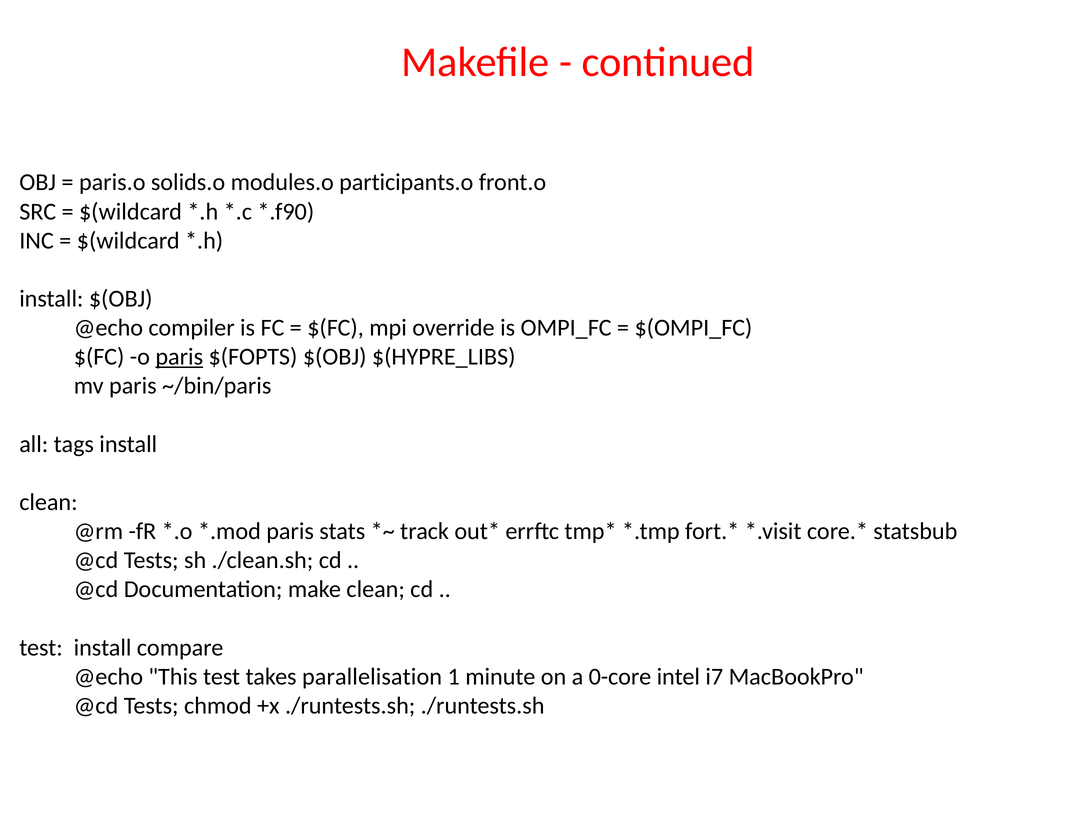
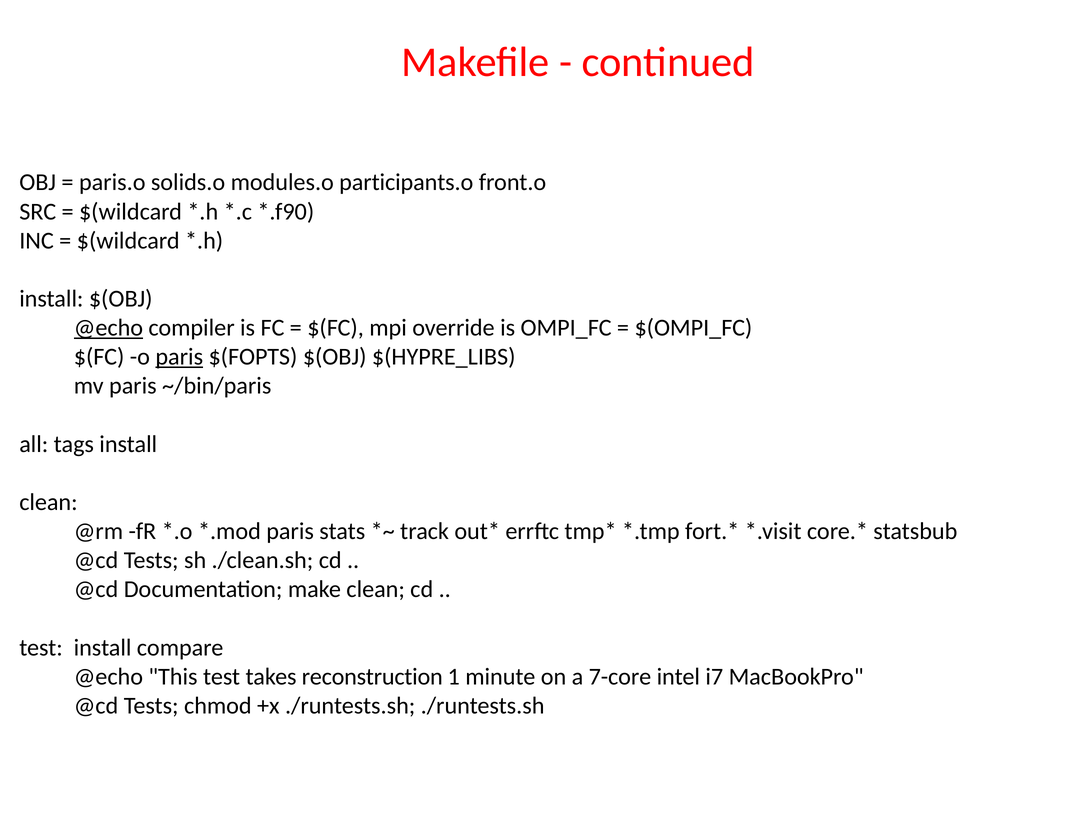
@echo at (108, 328) underline: none -> present
parallelisation: parallelisation -> reconstruction
0-core: 0-core -> 7-core
